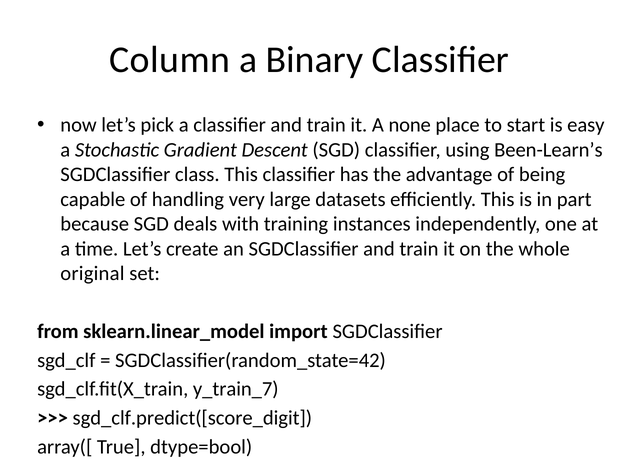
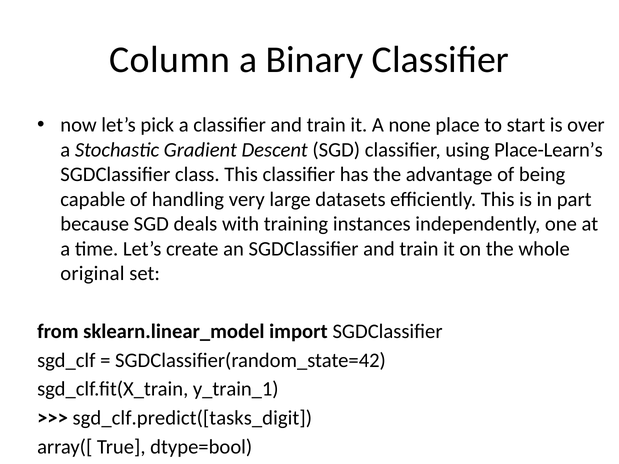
easy: easy -> over
Been-Learn’s: Been-Learn’s -> Place-Learn’s
y_train_7: y_train_7 -> y_train_1
sgd_clf.predict([score_digit: sgd_clf.predict([score_digit -> sgd_clf.predict([tasks_digit
